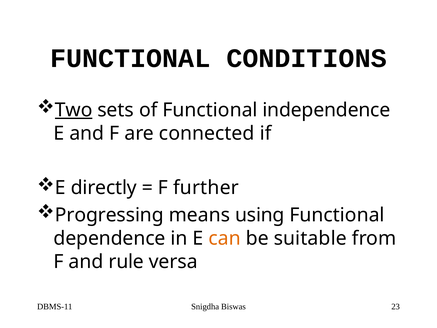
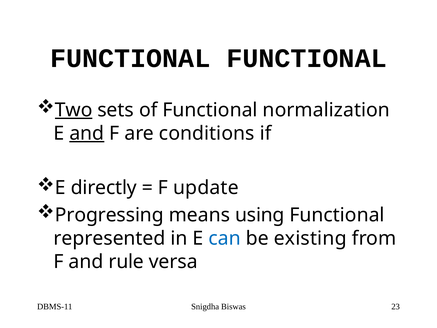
FUNCTIONAL CONDITIONS: CONDITIONS -> FUNCTIONAL
independence: independence -> normalization
and at (87, 133) underline: none -> present
connected: connected -> conditions
further: further -> update
dependence: dependence -> represented
can colour: orange -> blue
suitable: suitable -> existing
